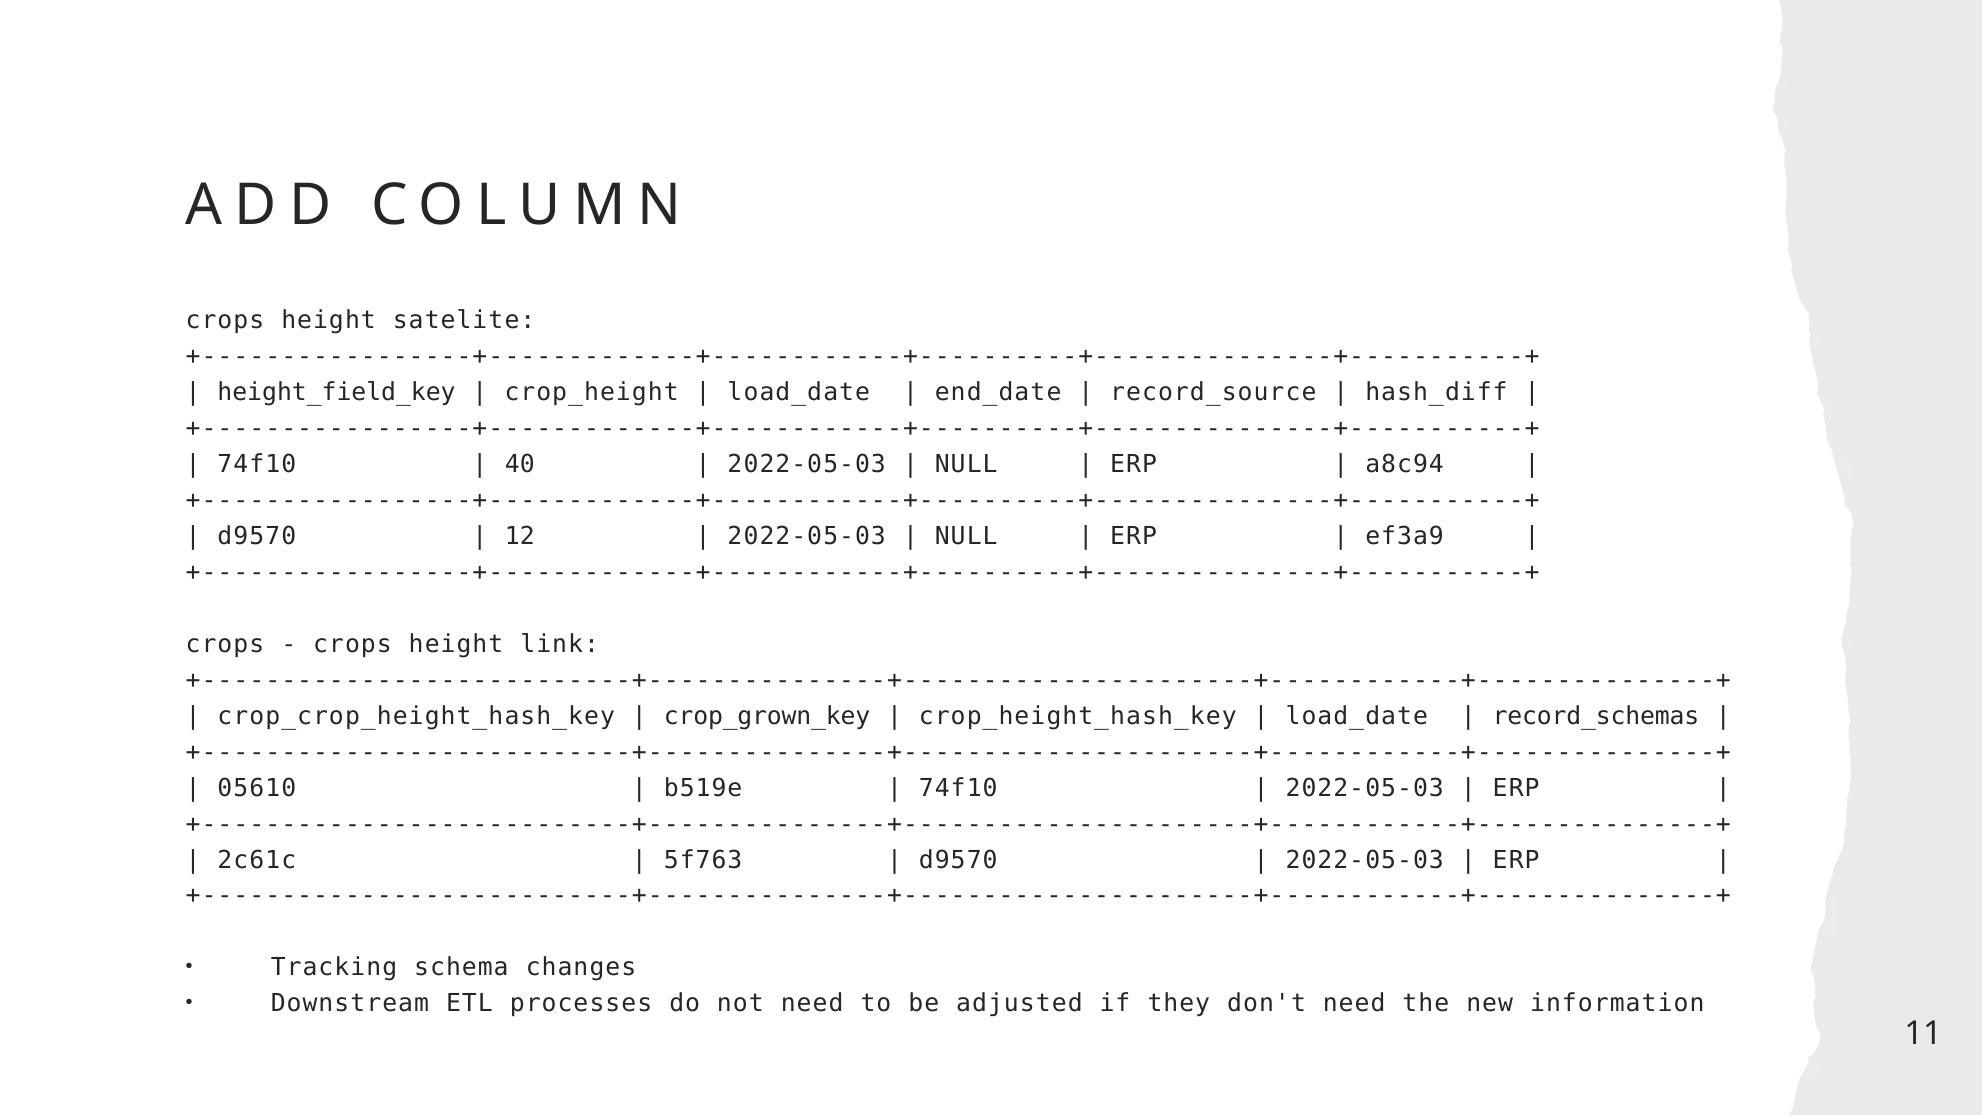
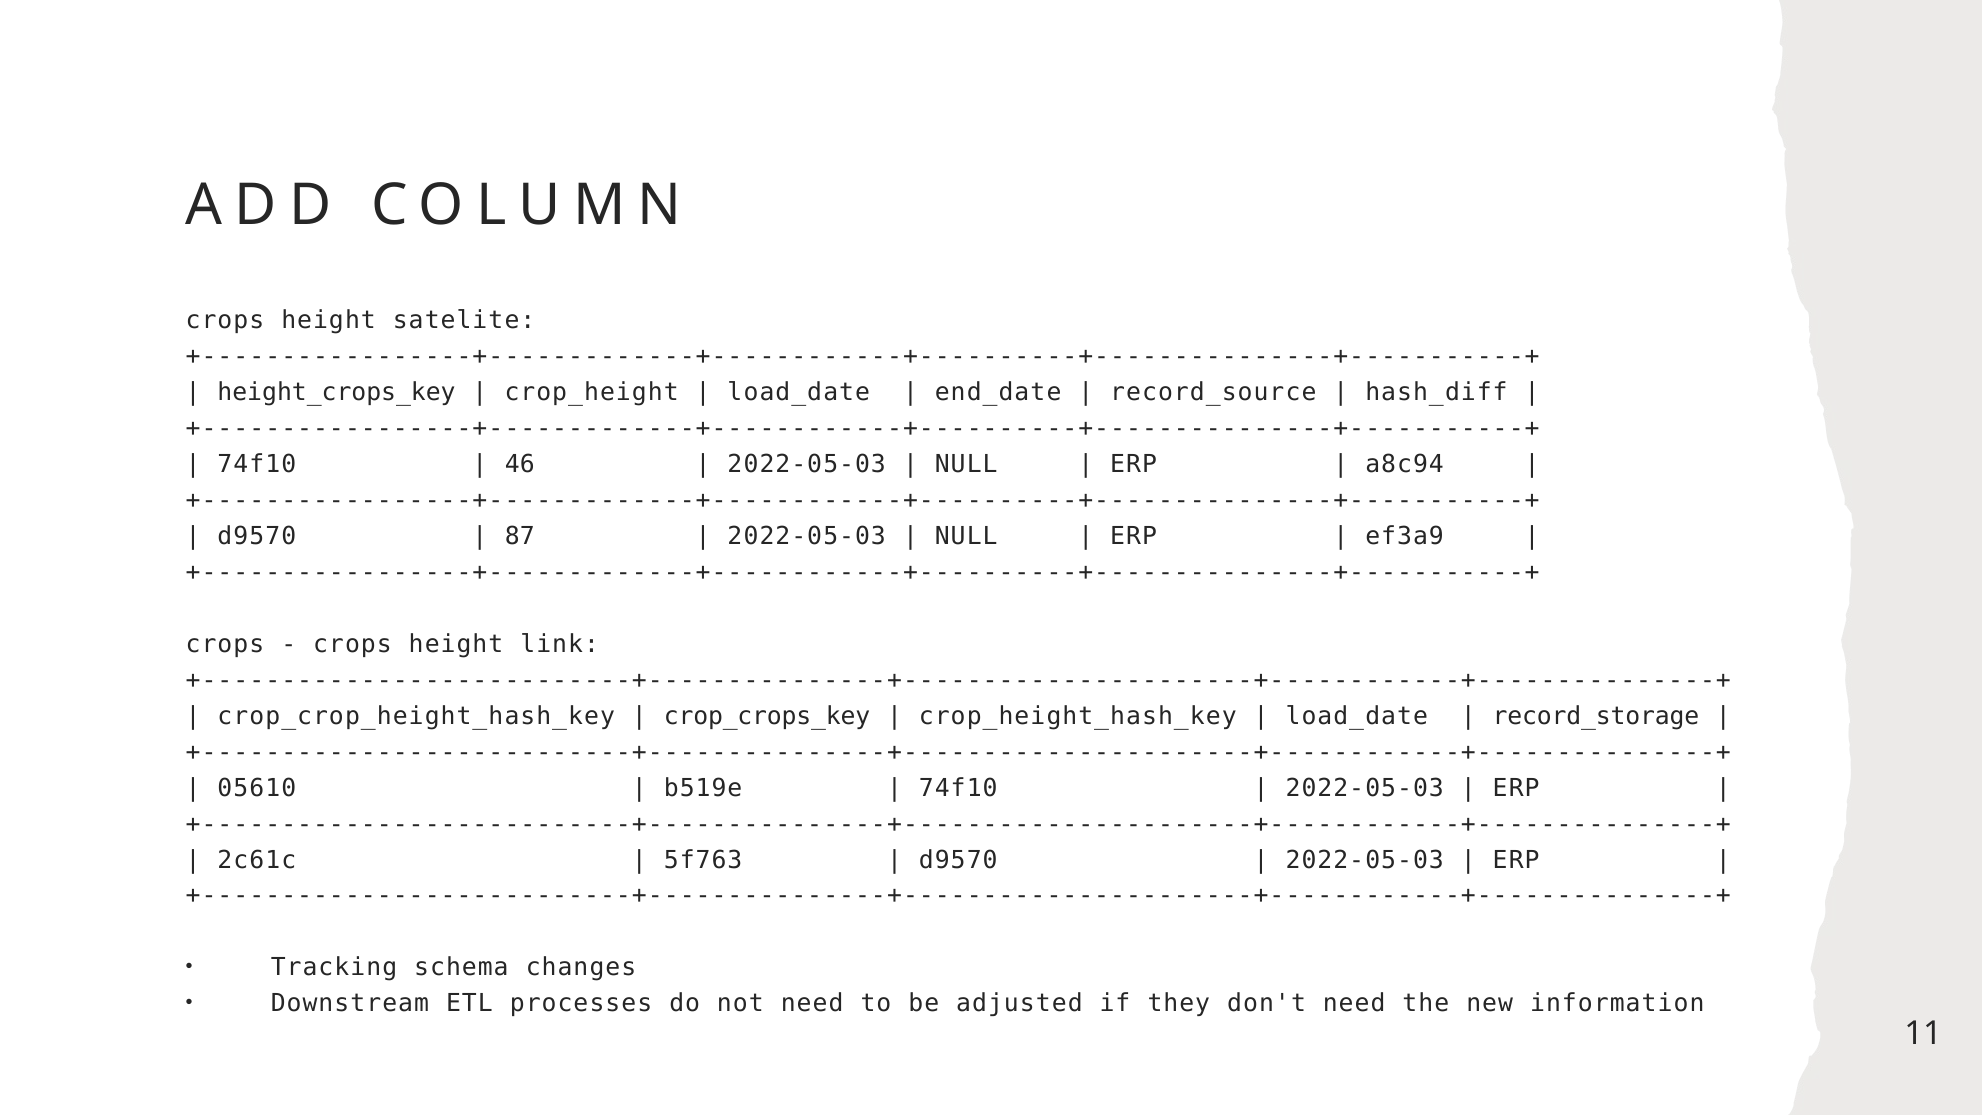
height_field_key: height_field_key -> height_crops_key
40: 40 -> 46
12: 12 -> 87
crop_grown_key: crop_grown_key -> crop_crops_key
record_schemas: record_schemas -> record_storage
